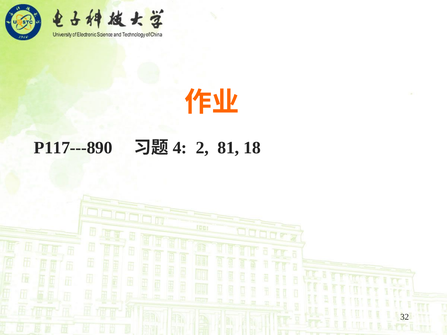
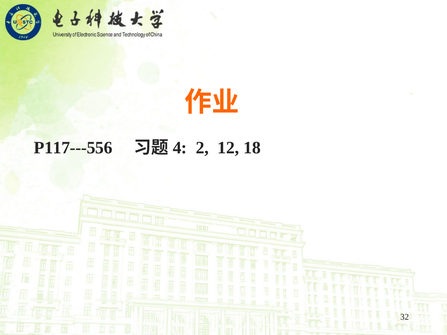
P117---890: P117---890 -> P117---556
81: 81 -> 12
